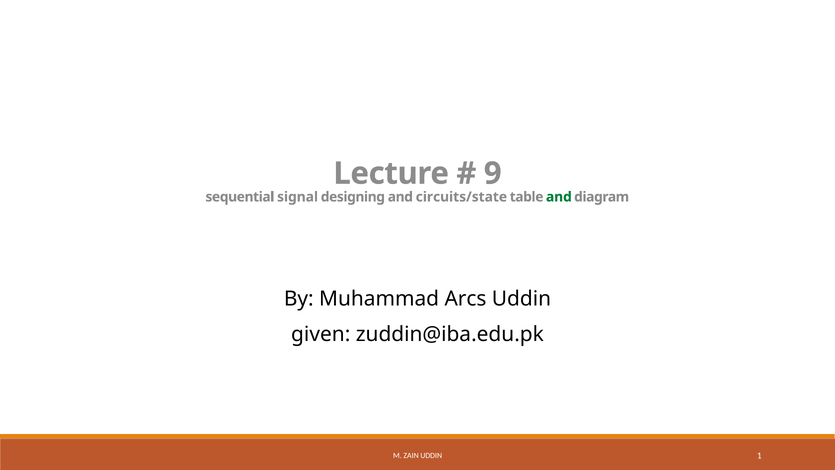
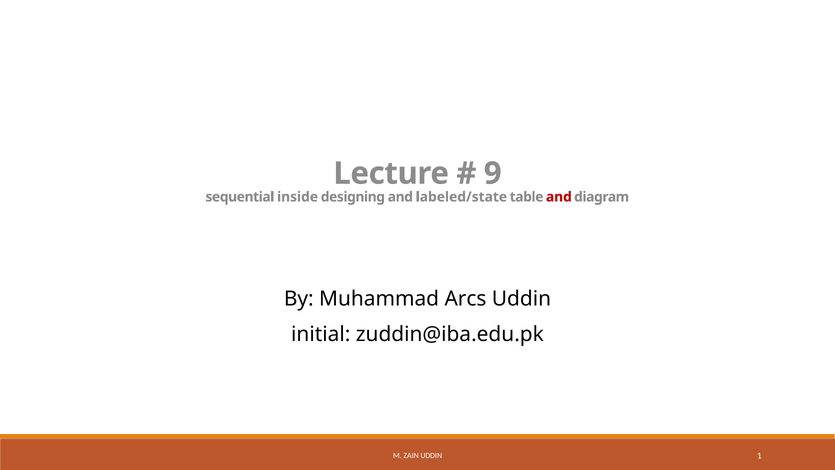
signal: signal -> inside
circuits/state: circuits/state -> labeled/state
and at (559, 197) colour: green -> red
given: given -> initial
